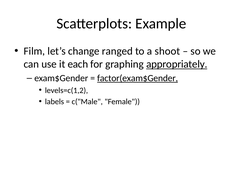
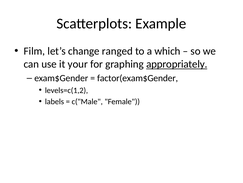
shoot: shoot -> which
each: each -> your
factor(exam$Gender underline: present -> none
